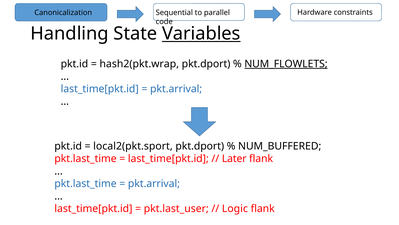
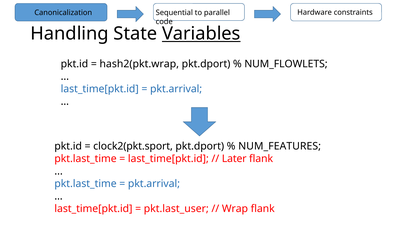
NUM_FLOWLETS underline: present -> none
local2(pkt.sport: local2(pkt.sport -> clock2(pkt.sport
NUM_BUFFERED: NUM_BUFFERED -> NUM_FEATURES
Logic: Logic -> Wrap
